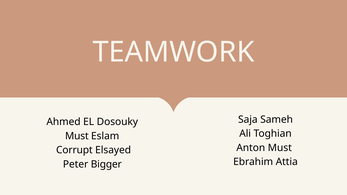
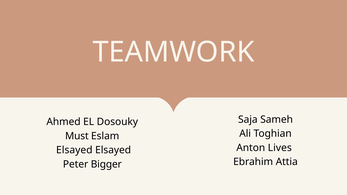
Anton Must: Must -> Lives
Corrupt at (74, 150): Corrupt -> Elsayed
